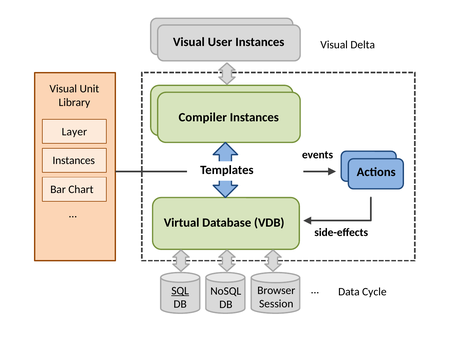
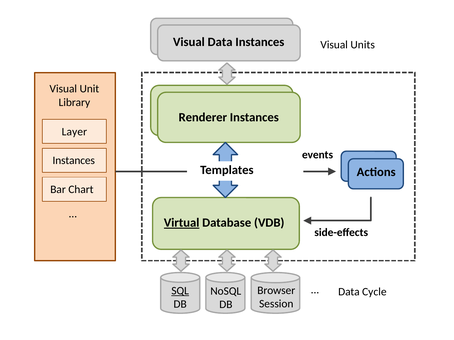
Visual User: User -> Data
Delta: Delta -> Units
Compiler: Compiler -> Renderer
Virtual underline: none -> present
